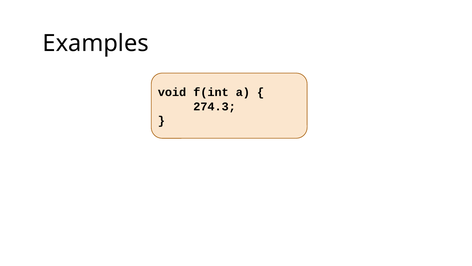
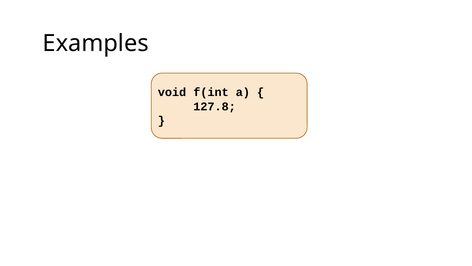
274.3: 274.3 -> 127.8
